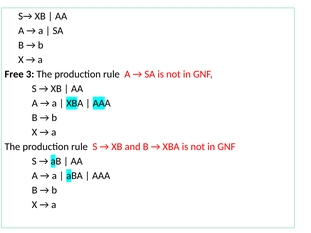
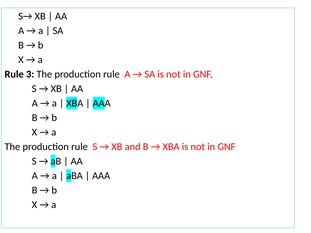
Free at (14, 74): Free -> Rule
